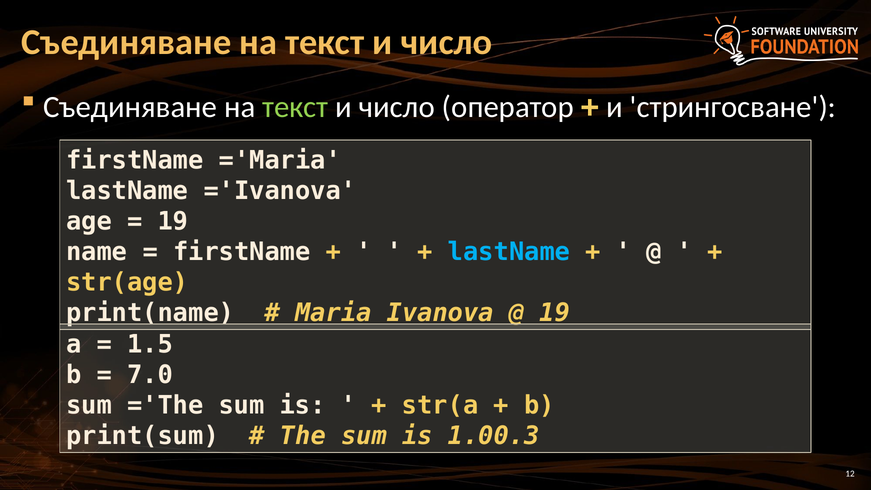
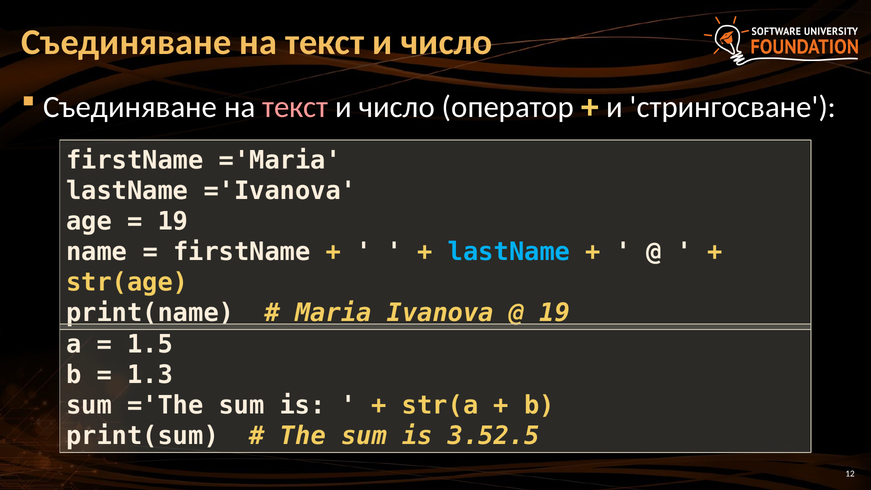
текст at (295, 107) colour: light green -> pink
7.0: 7.0 -> 1.3
1.00.3: 1.00.3 -> 3.52.5
